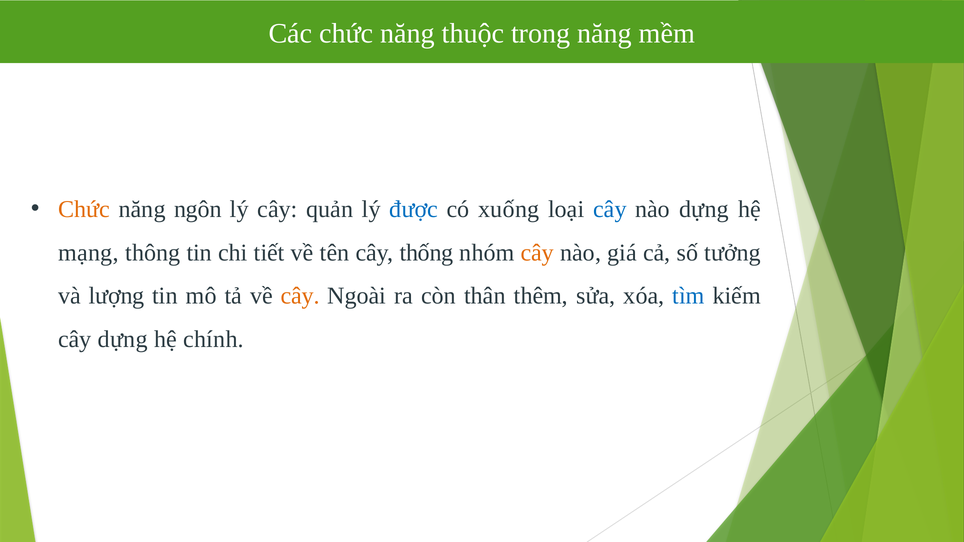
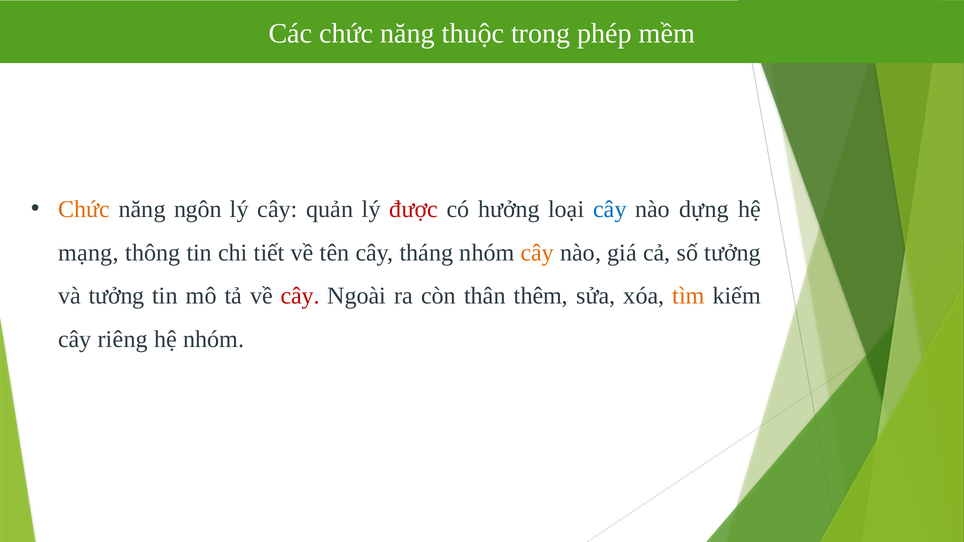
trong năng: năng -> phép
được colour: blue -> red
xuống: xuống -> hưởng
thống: thống -> tháng
và lượng: lượng -> tưởng
cây at (300, 296) colour: orange -> red
tìm colour: blue -> orange
cây dựng: dựng -> riêng
hệ chính: chính -> nhóm
